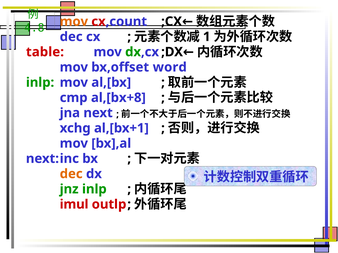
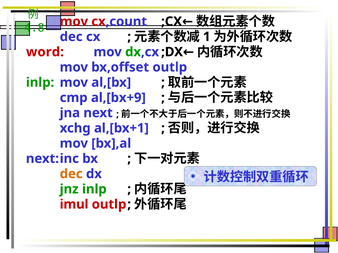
mov at (74, 22) colour: orange -> red
table: table -> word
bx,offset word: word -> outlp
al,[bx+8: al,[bx+8 -> al,[bx+9
